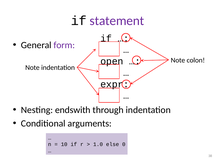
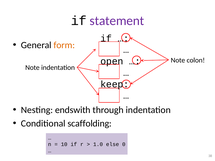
form colour: purple -> orange
expr: expr -> keep
arguments: arguments -> scaffolding
